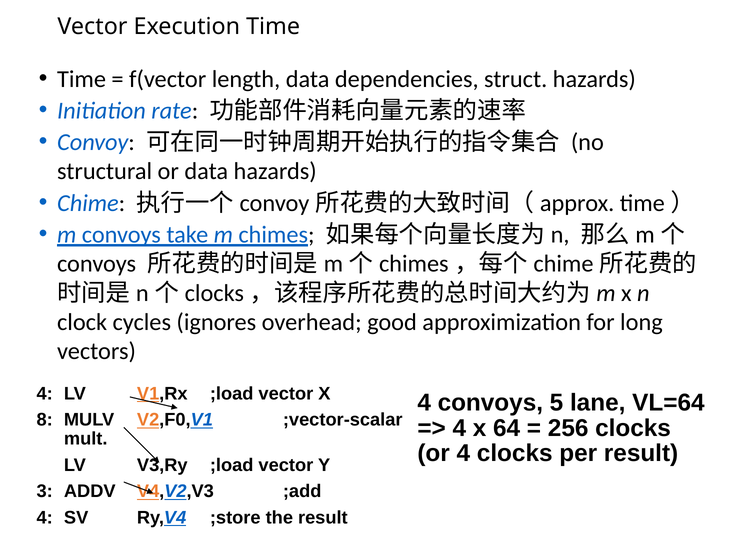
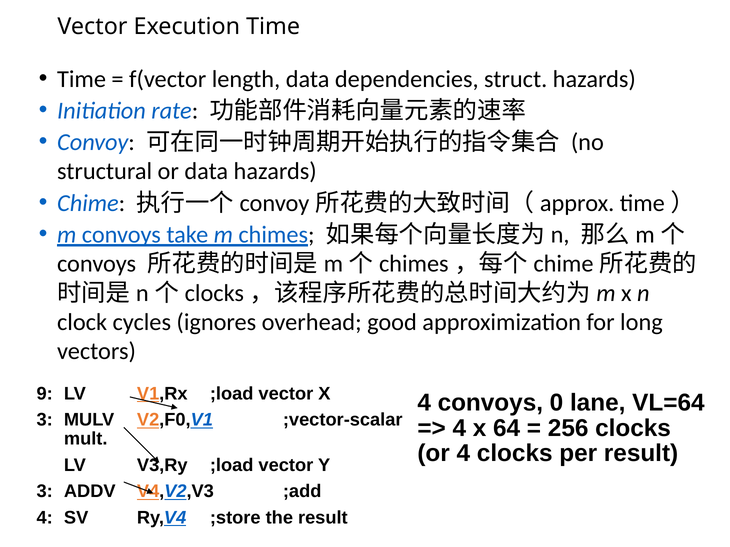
4 at (45, 394): 4 -> 9
5: 5 -> 0
8 at (45, 420): 8 -> 3
